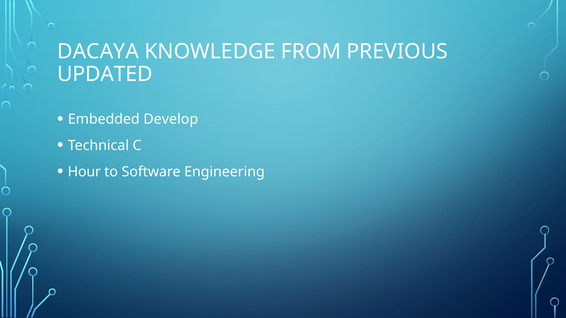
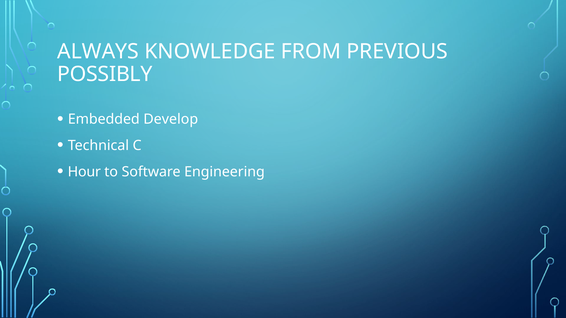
DACAYA: DACAYA -> ALWAYS
UPDATED: UPDATED -> POSSIBLY
